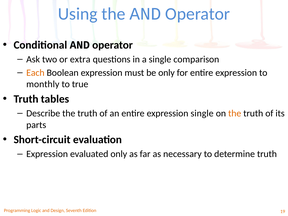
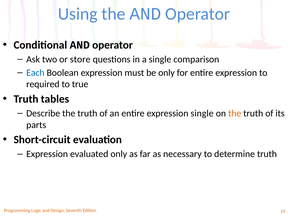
extra: extra -> store
Each colour: orange -> blue
monthly: monthly -> required
